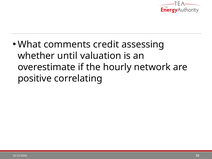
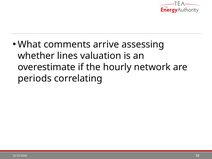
credit: credit -> arrive
until: until -> lines
positive: positive -> periods
